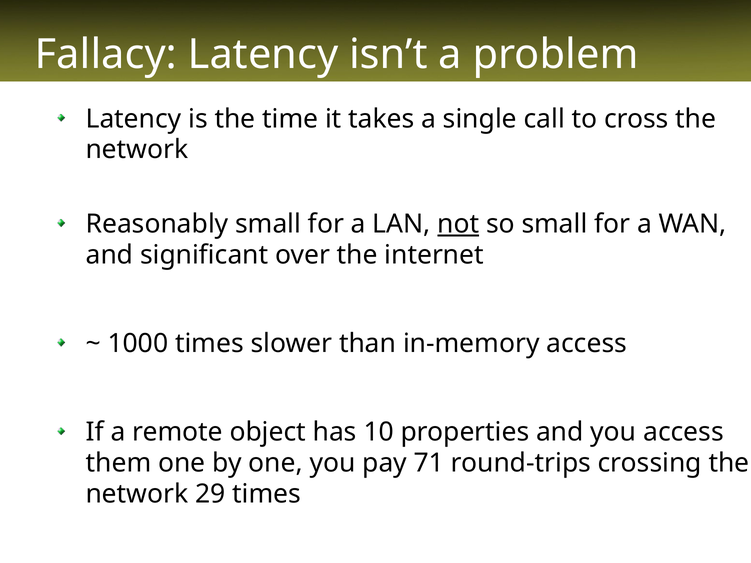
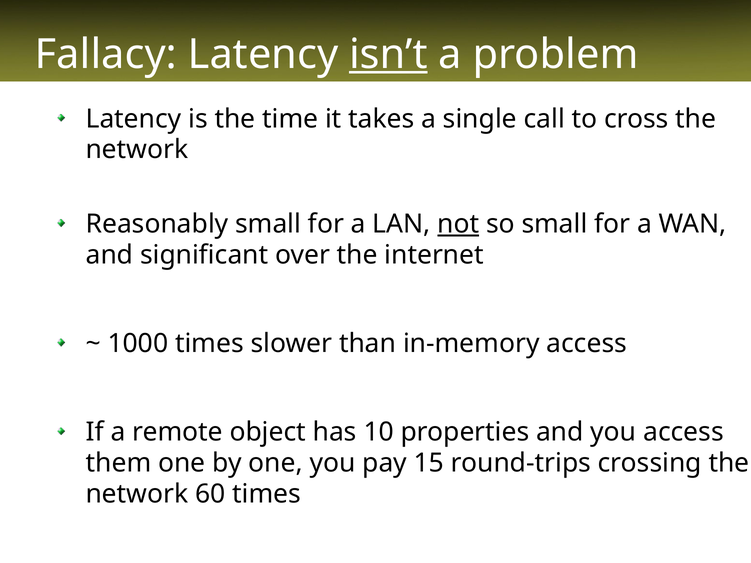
isn’t underline: none -> present
71: 71 -> 15
29: 29 -> 60
